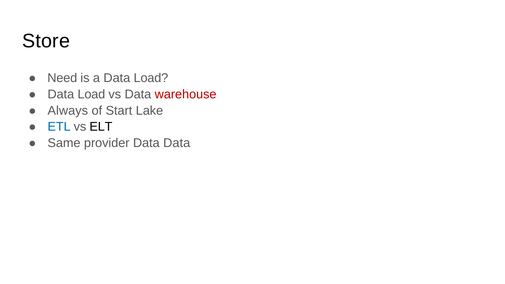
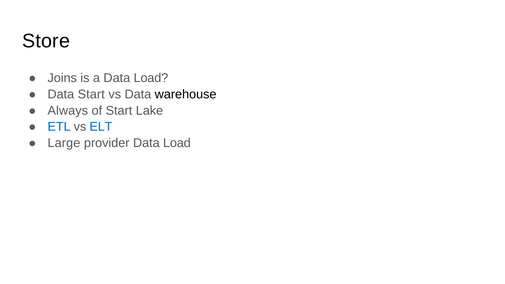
Need: Need -> Joins
Load at (91, 94): Load -> Start
warehouse colour: red -> black
ELT colour: black -> blue
Same: Same -> Large
provider Data Data: Data -> Load
